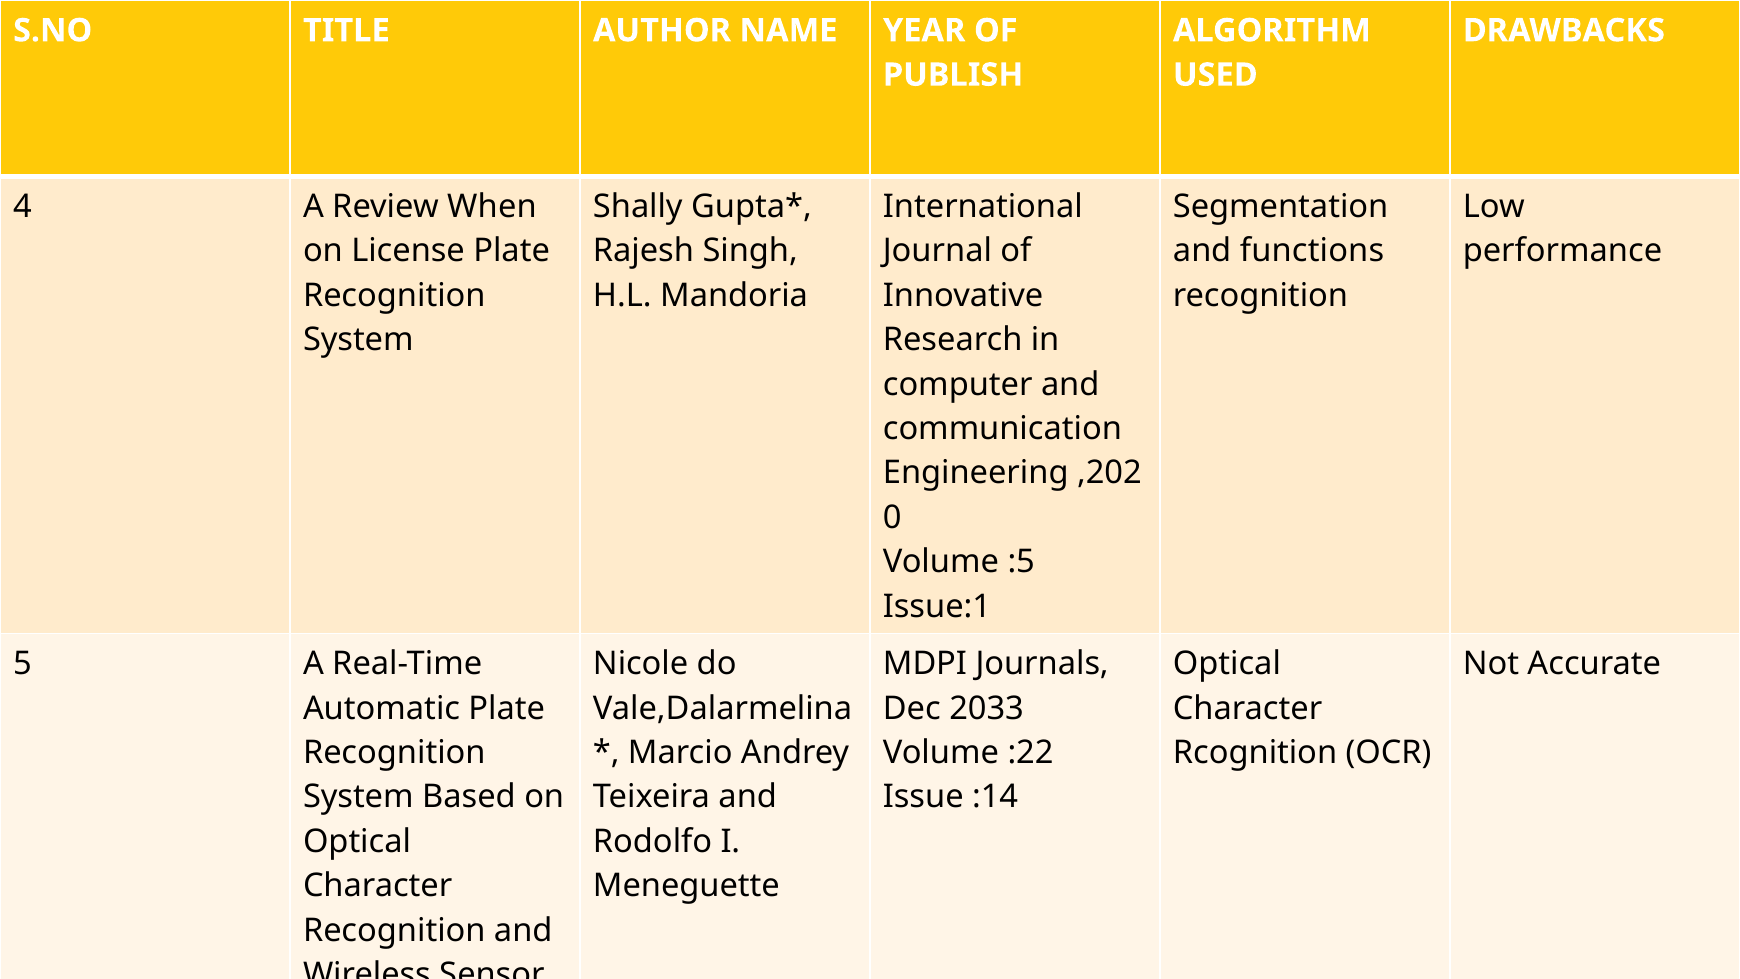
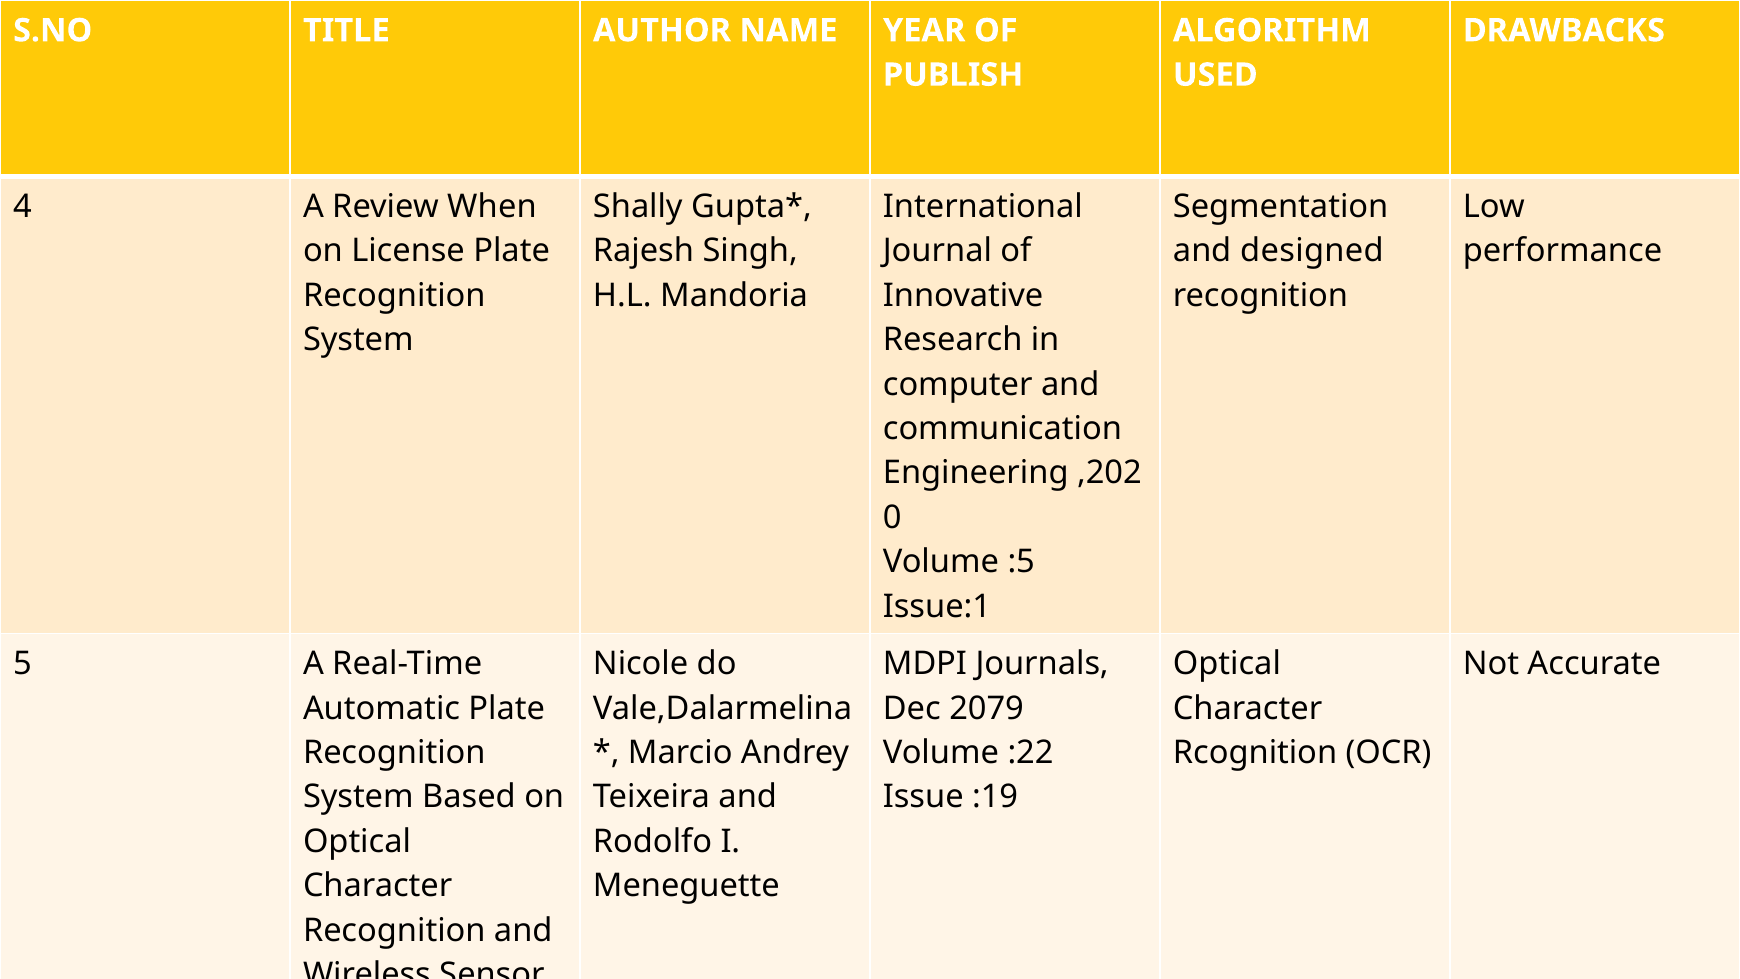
functions: functions -> designed
2033: 2033 -> 2079
:14: :14 -> :19
